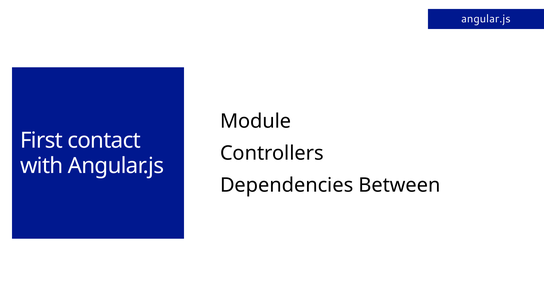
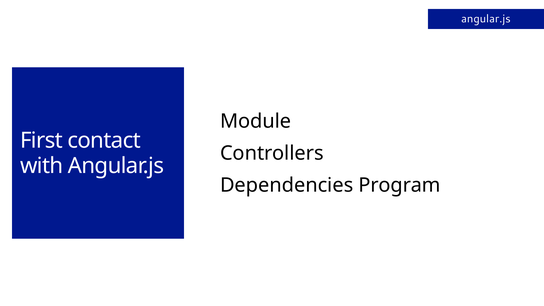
Between: Between -> Program
